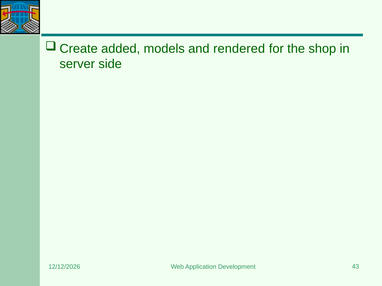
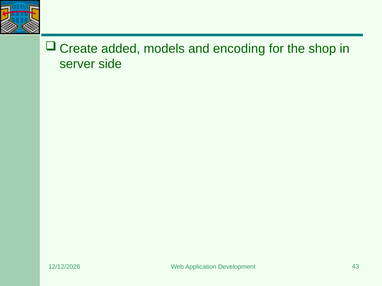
rendered: rendered -> encoding
